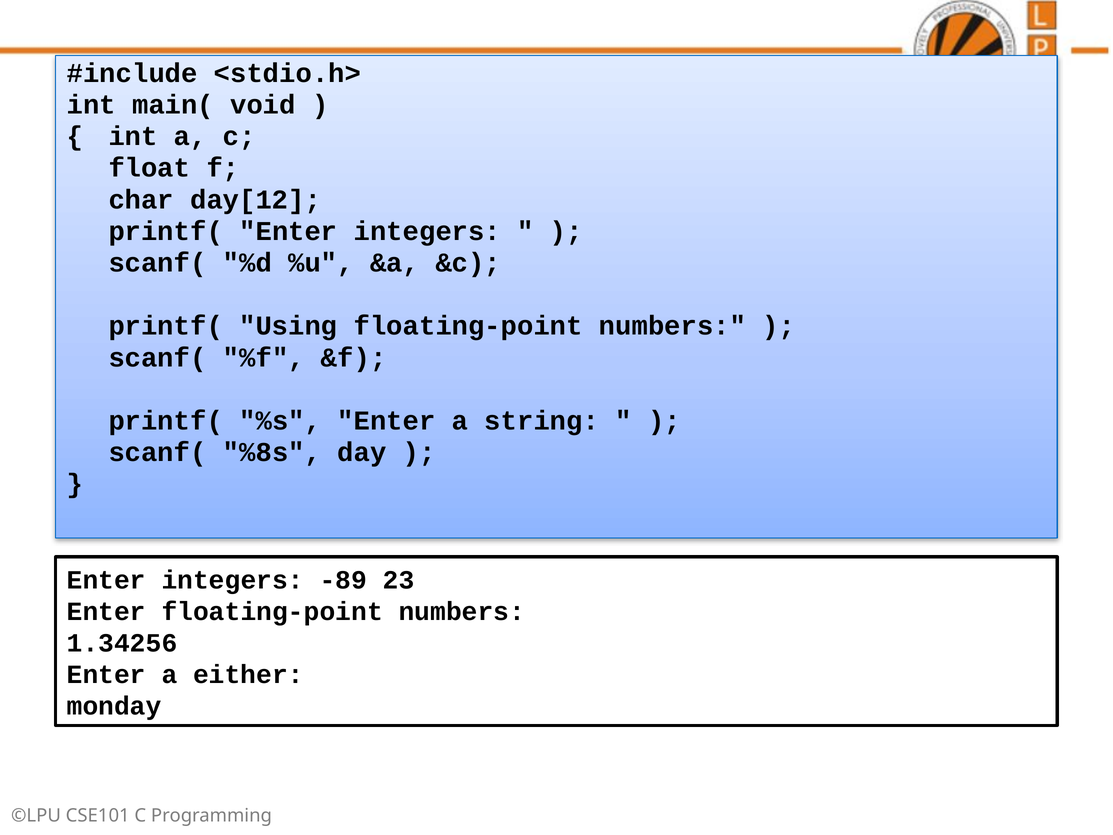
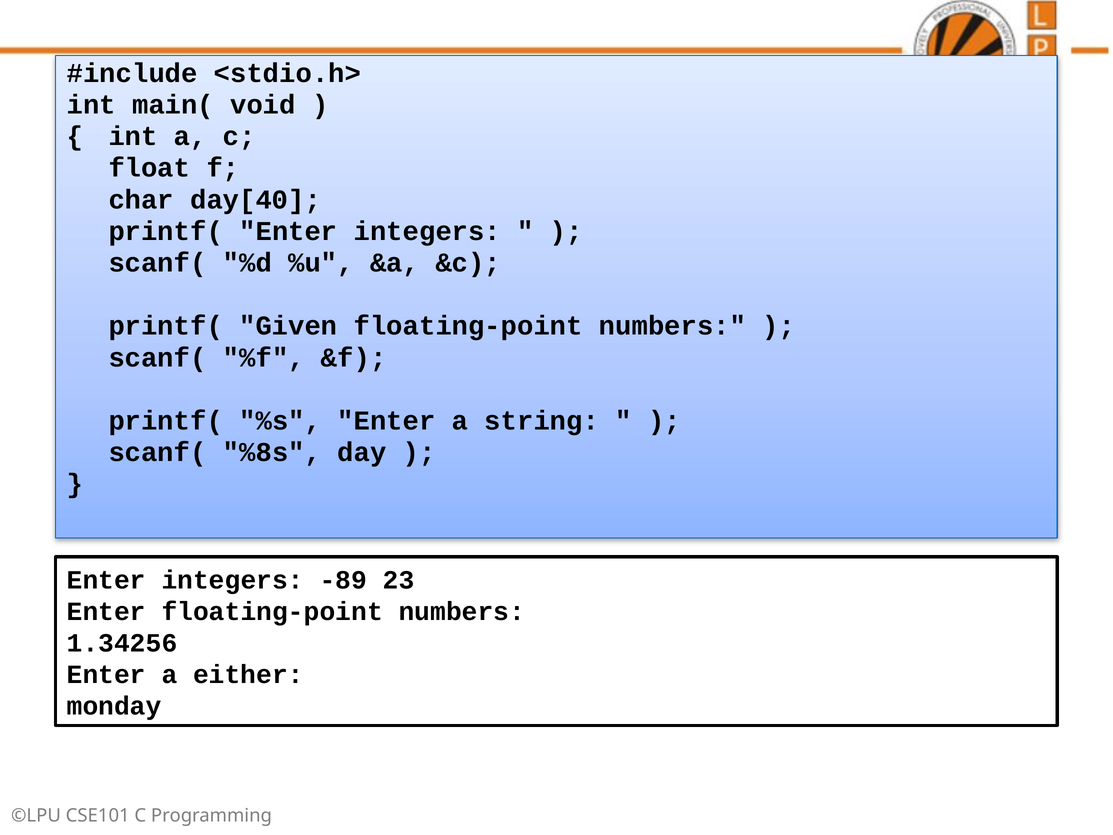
day[12: day[12 -> day[40
Using: Using -> Given
